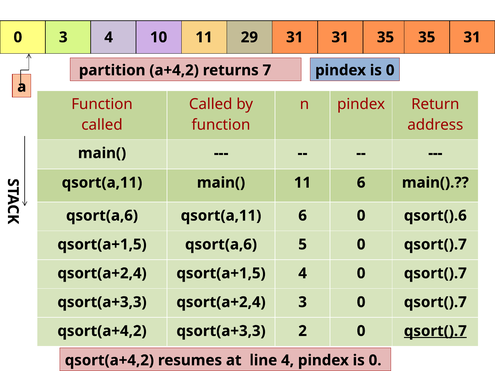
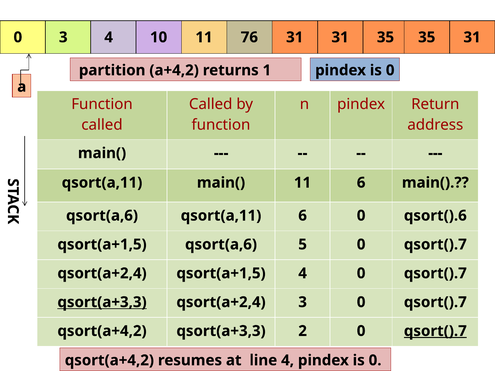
29: 29 -> 76
7: 7 -> 1
qsort(a+3,3 at (102, 302) underline: none -> present
